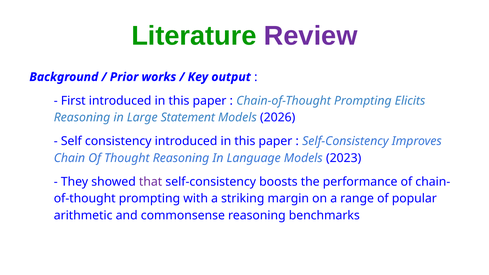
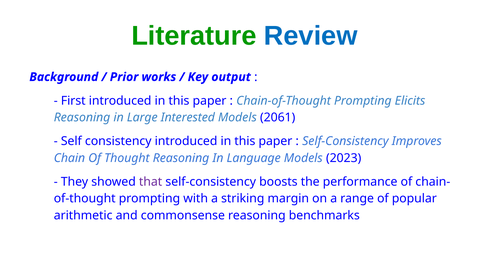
Review colour: purple -> blue
Statement: Statement -> Interested
2026: 2026 -> 2061
